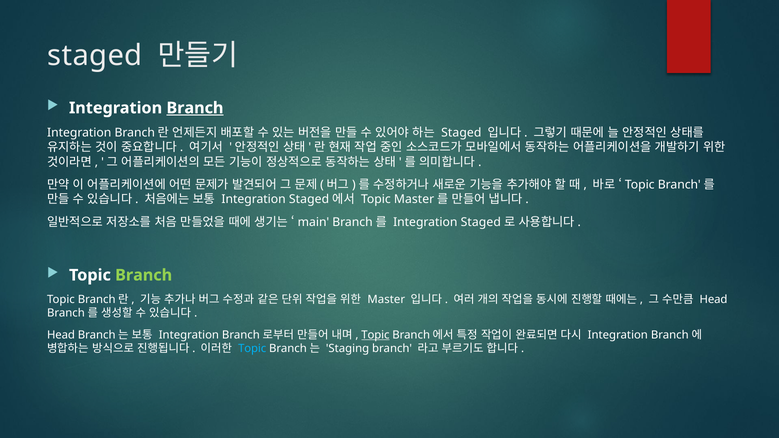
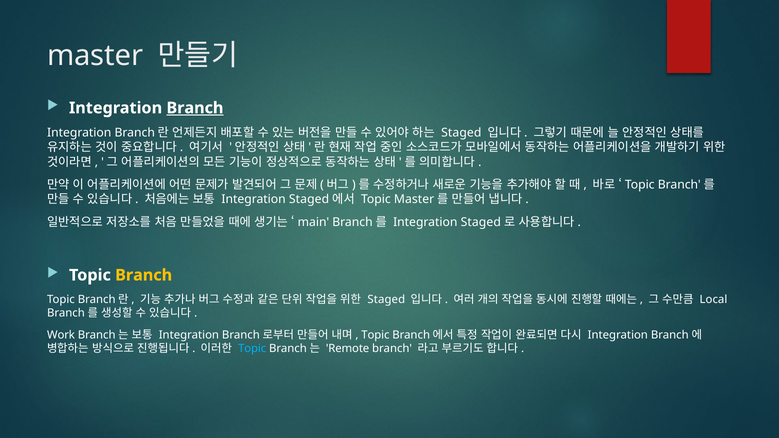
staged at (95, 56): staged -> master
Branch at (144, 275) colour: light green -> yellow
Master at (386, 300): Master -> Staged
Head at (714, 300): Head -> Local
Head at (61, 335): Head -> Work
Topic at (375, 335) underline: present -> none
Staging: Staging -> Remote
